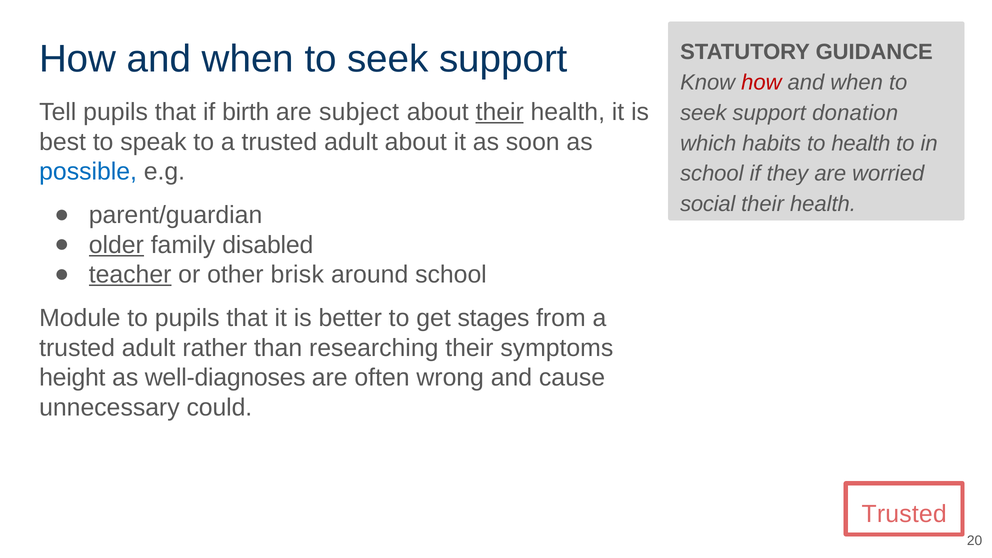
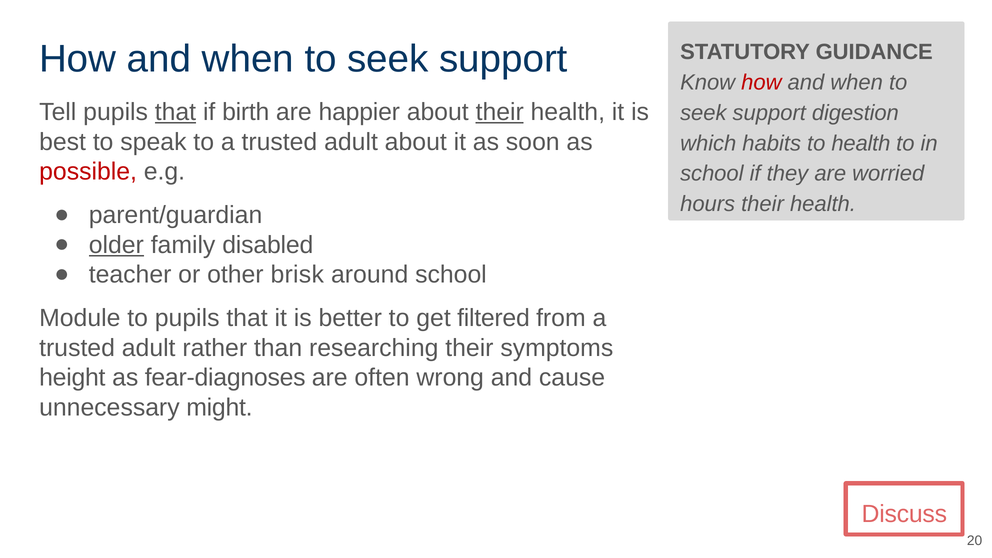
that at (175, 112) underline: none -> present
subject: subject -> happier
donation: donation -> digestion
possible colour: blue -> red
social: social -> hours
teacher underline: present -> none
stages: stages -> filtered
well-diagnoses: well-diagnoses -> fear-diagnoses
could: could -> might
Trusted at (904, 514): Trusted -> Discuss
